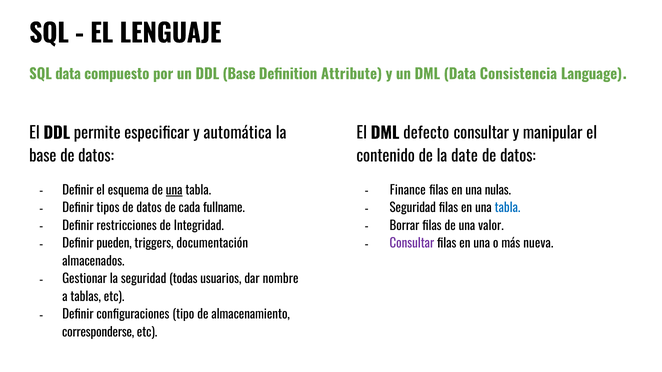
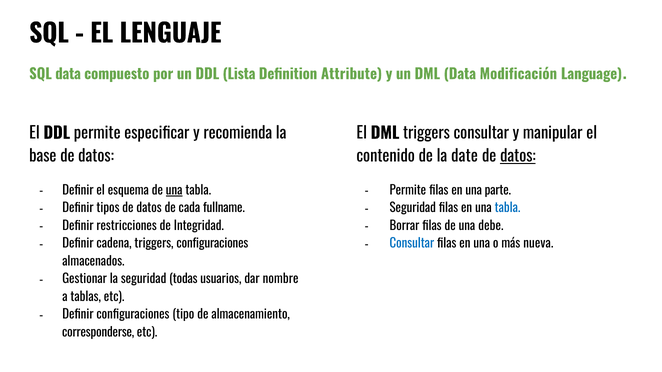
DDL Base: Base -> Lista
Consistencia: Consistencia -> Modificación
automática: automática -> recomienda
DML defecto: defecto -> triggers
datos at (518, 156) underline: none -> present
Finance at (408, 191): Finance -> Permite
nulas: nulas -> parte
valor: valor -> debe
pueden: pueden -> cadena
triggers documentación: documentación -> configuraciones
Consultar at (412, 244) colour: purple -> blue
